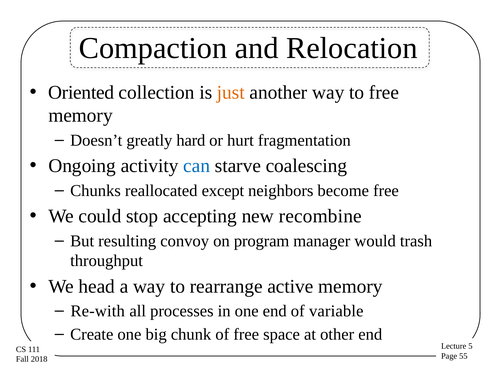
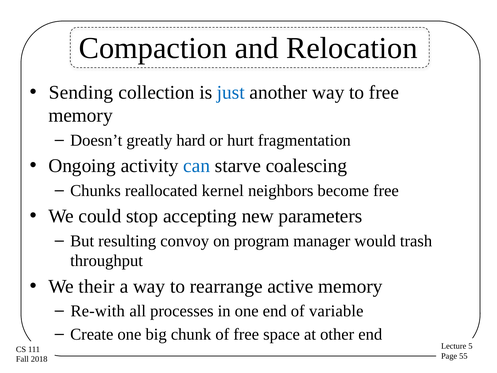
Oriented: Oriented -> Sending
just colour: orange -> blue
except: except -> kernel
recombine: recombine -> parameters
head: head -> their
